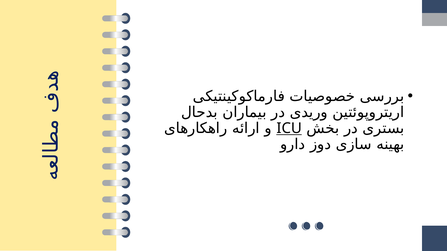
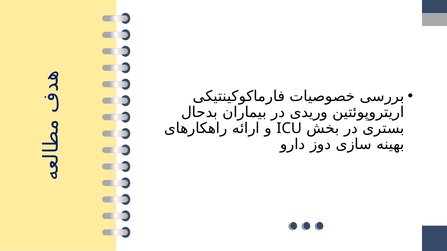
ICU underline: present -> none
